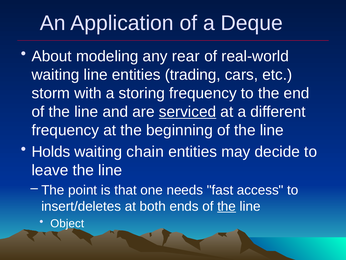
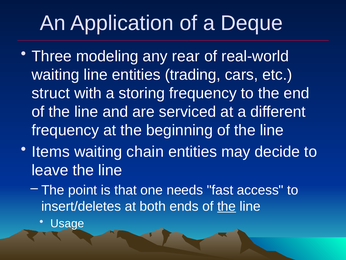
About: About -> Three
storm: storm -> struct
serviced underline: present -> none
Holds: Holds -> Items
Object: Object -> Usage
